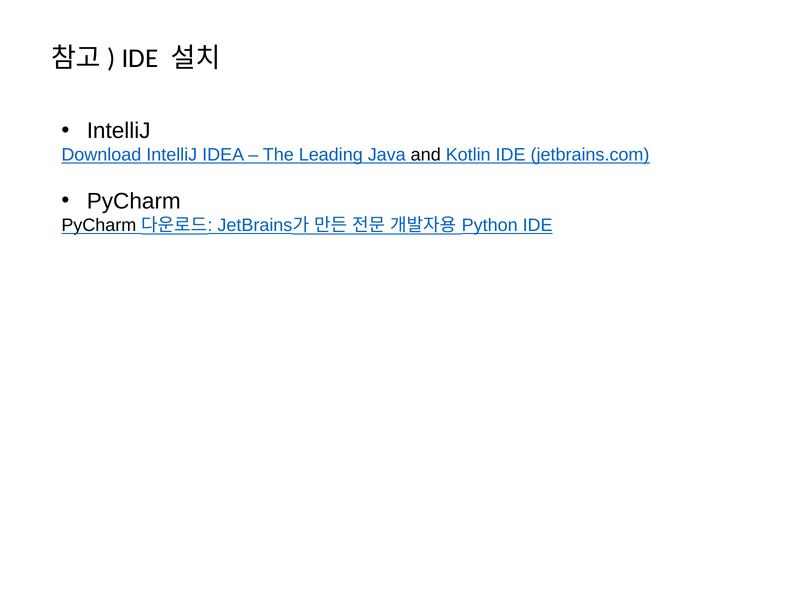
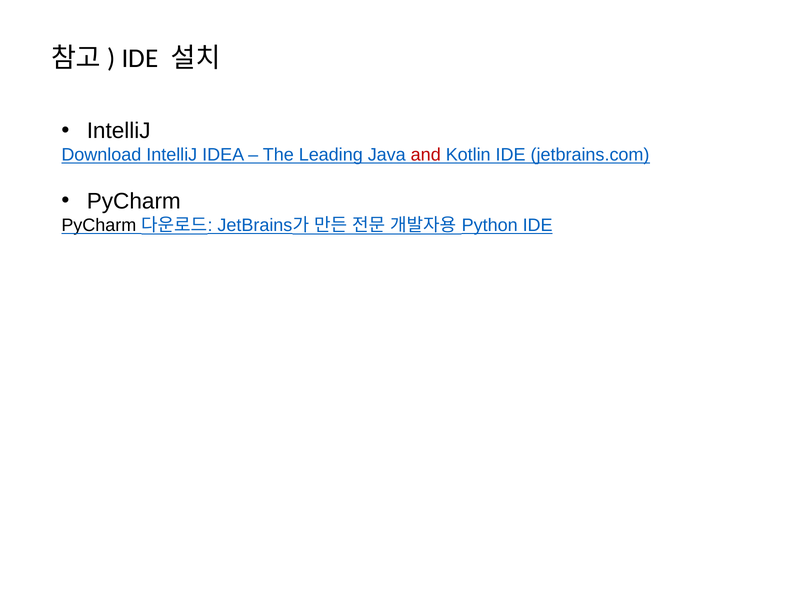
and colour: black -> red
